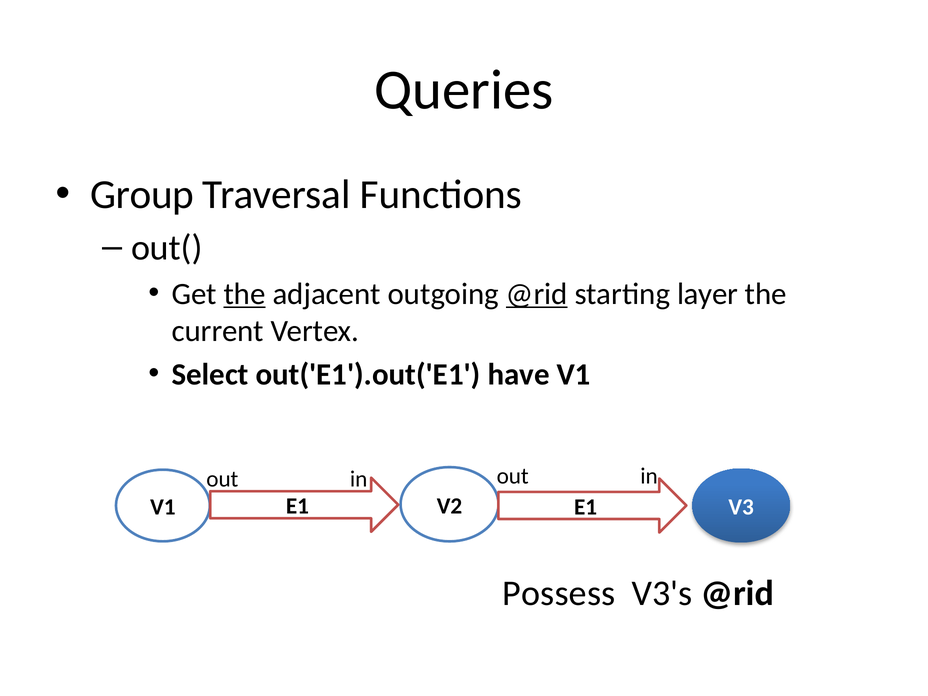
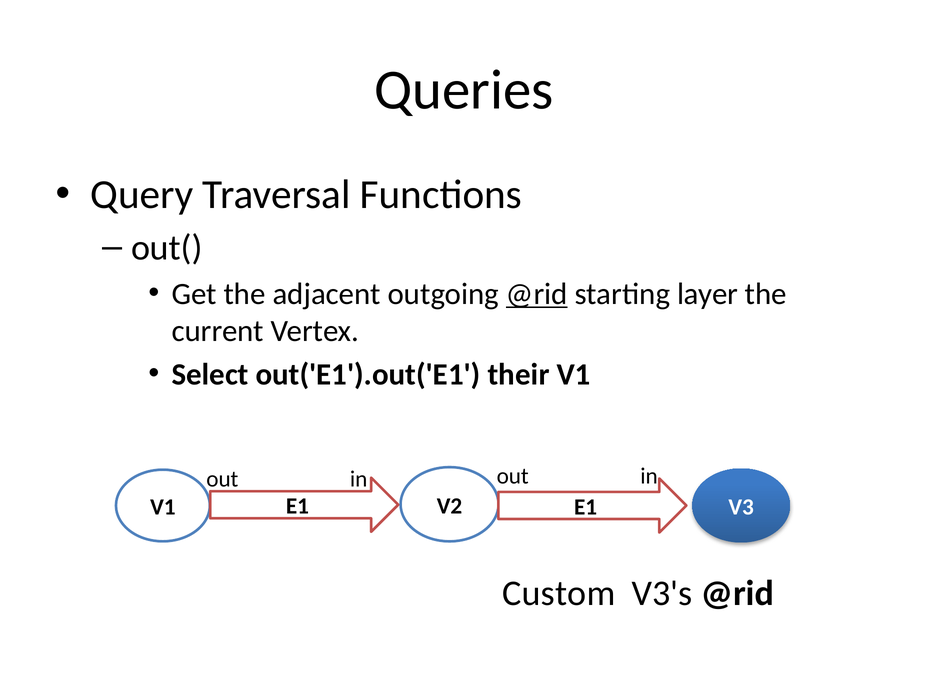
Group: Group -> Query
the at (245, 294) underline: present -> none
have: have -> their
Possess: Possess -> Custom
